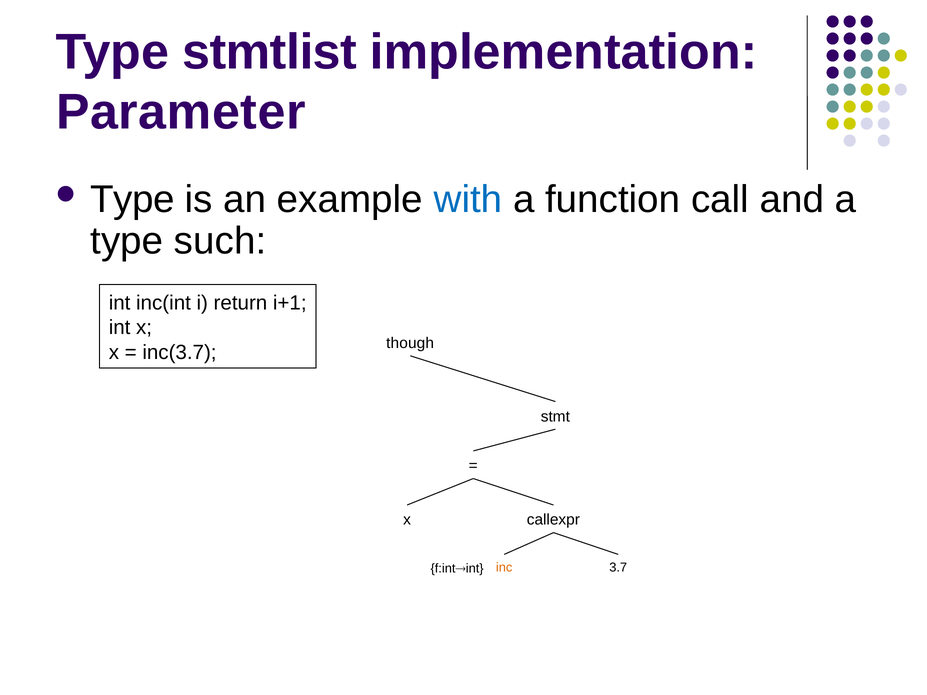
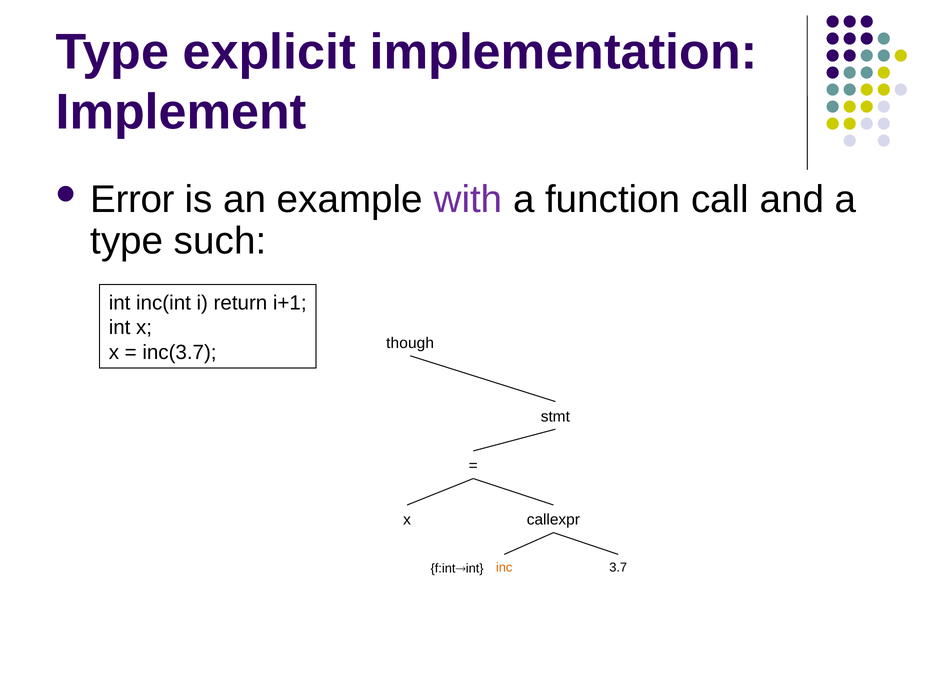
stmtlist: stmtlist -> explicit
Parameter: Parameter -> Implement
Type at (132, 200): Type -> Error
with colour: blue -> purple
